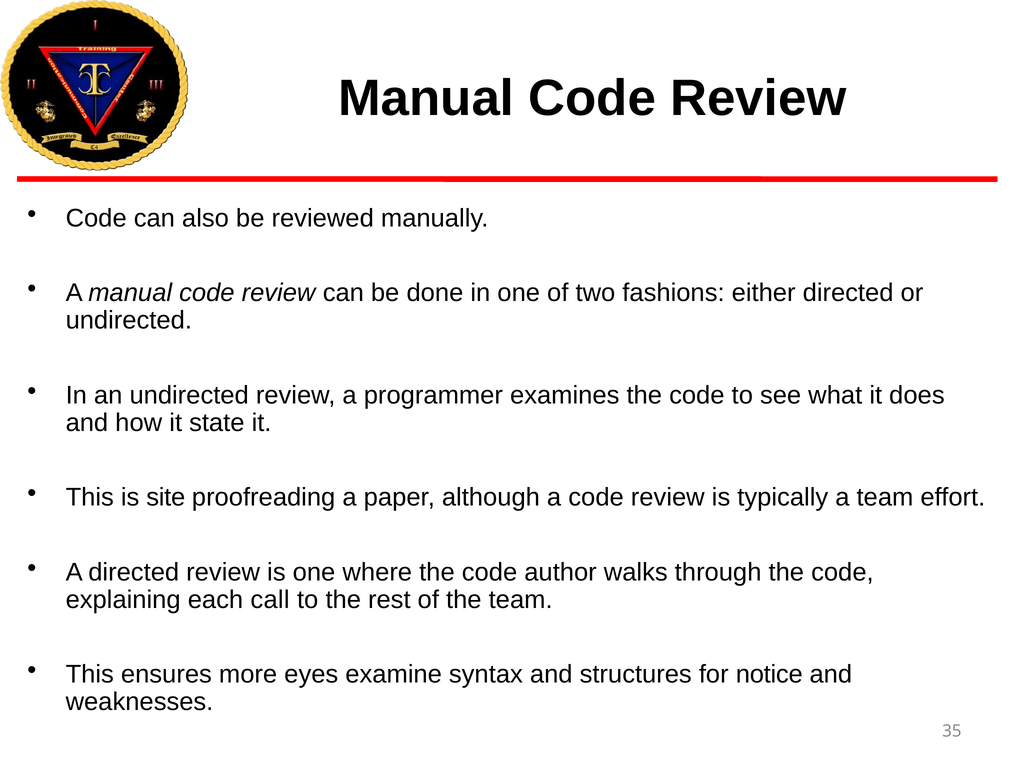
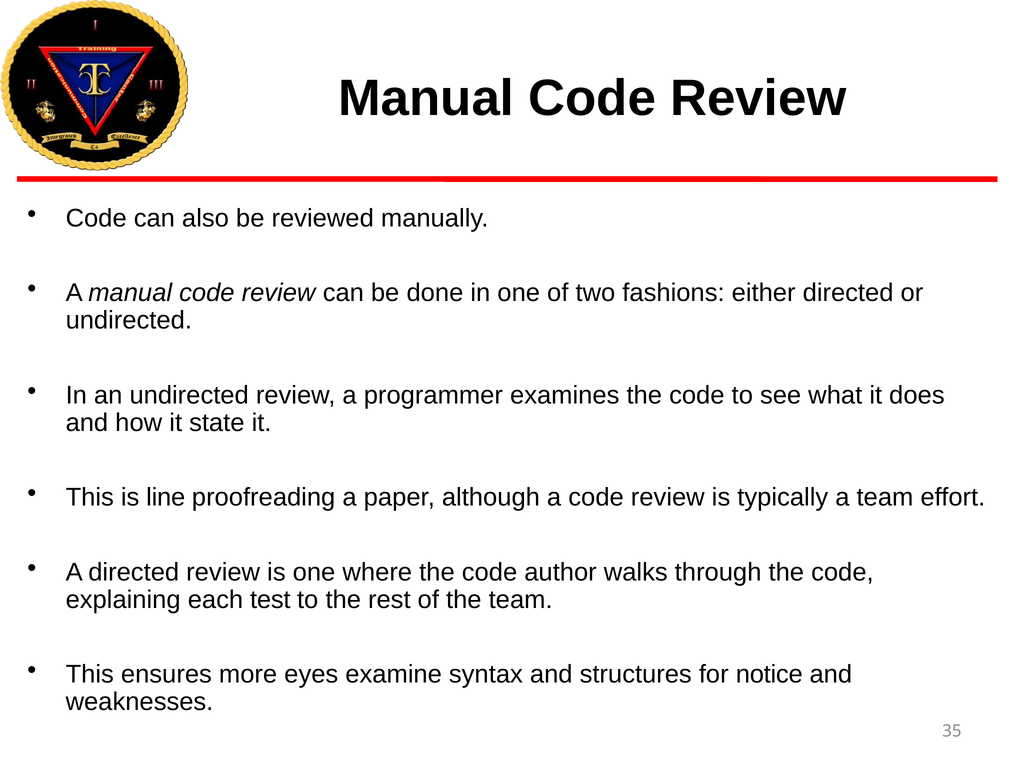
site: site -> line
call: call -> test
